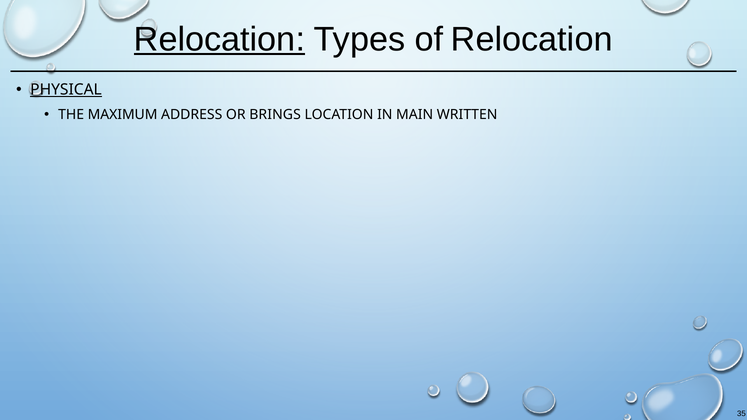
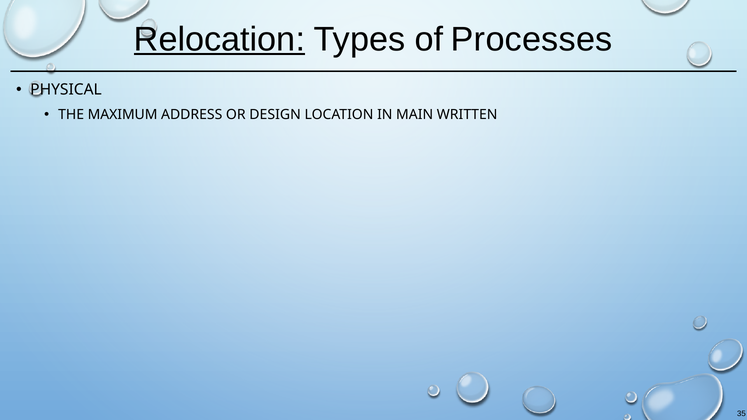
of Relocation: Relocation -> Processes
PHYSICAL underline: present -> none
BRINGS: BRINGS -> DESIGN
